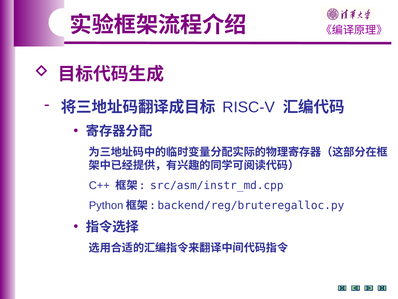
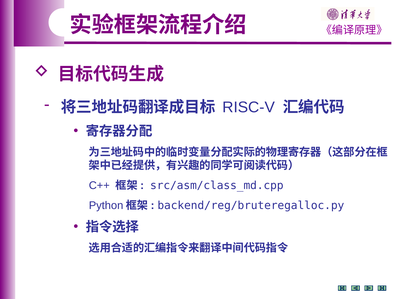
src/asm/instr_md.cpp: src/asm/instr_md.cpp -> src/asm/class_md.cpp
